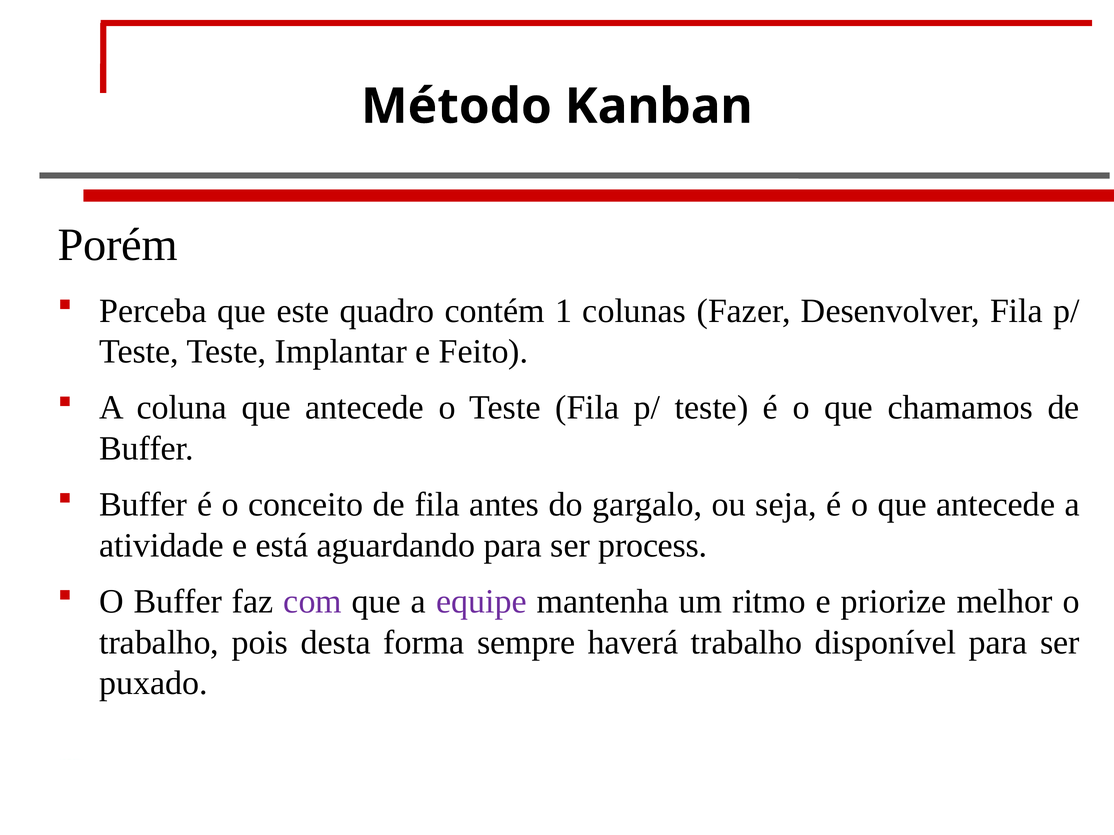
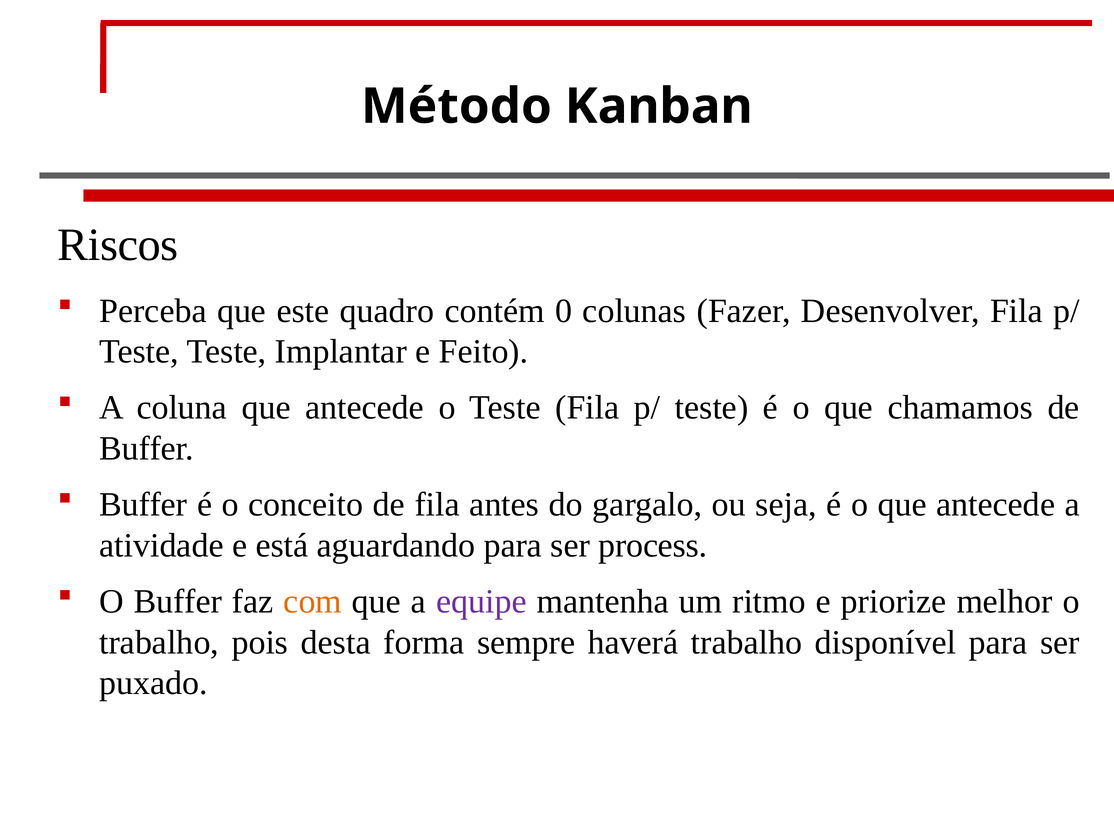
Porém: Porém -> Riscos
1: 1 -> 0
com colour: purple -> orange
